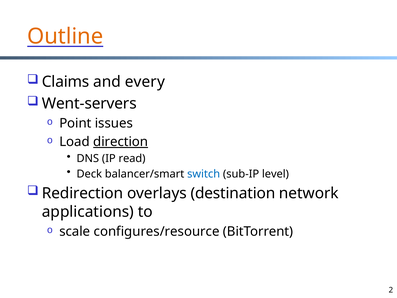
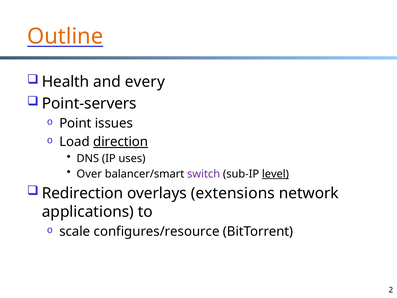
Claims: Claims -> Health
Went-servers: Went-servers -> Point-servers
read: read -> uses
Deck: Deck -> Over
switch colour: blue -> purple
level underline: none -> present
destination: destination -> extensions
